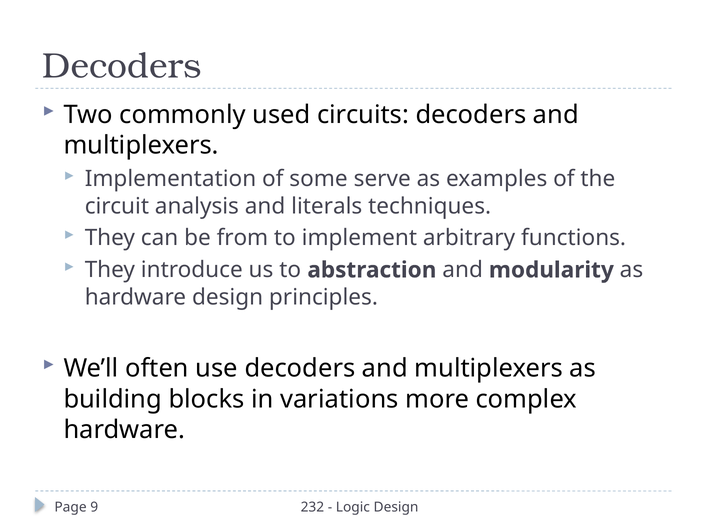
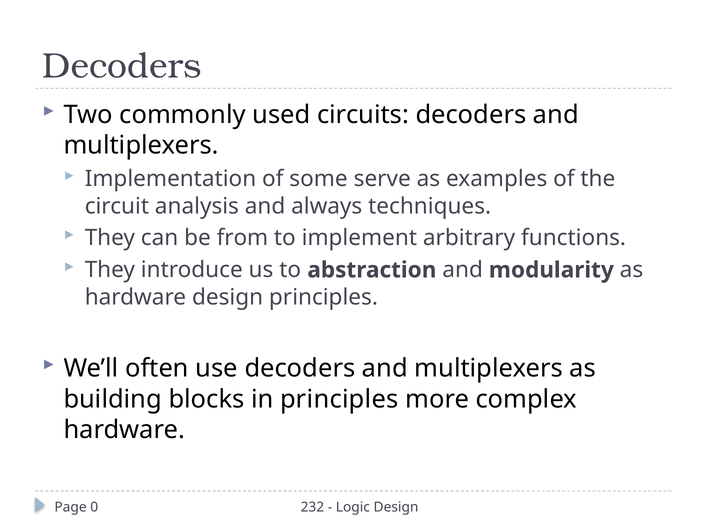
literals: literals -> always
in variations: variations -> principles
9: 9 -> 0
